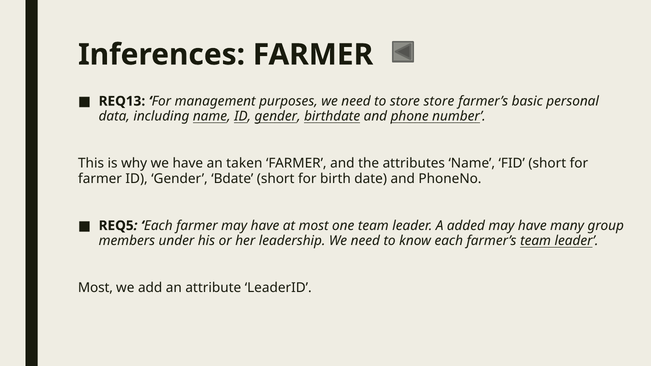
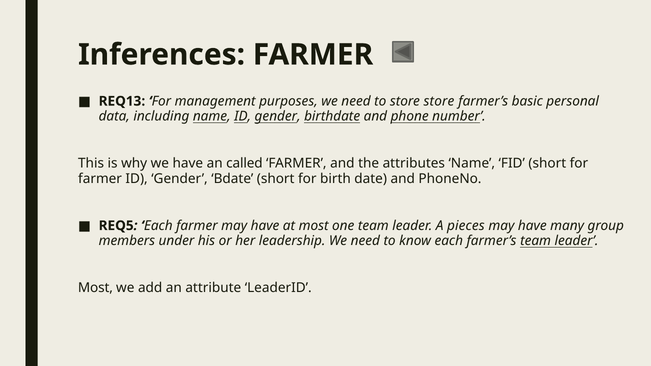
taken: taken -> called
added: added -> pieces
